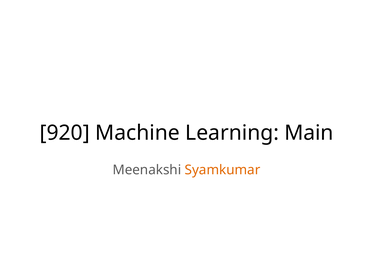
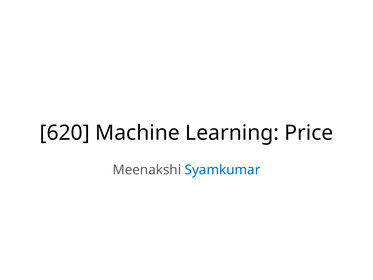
920: 920 -> 620
Main: Main -> Price
Syamkumar colour: orange -> blue
